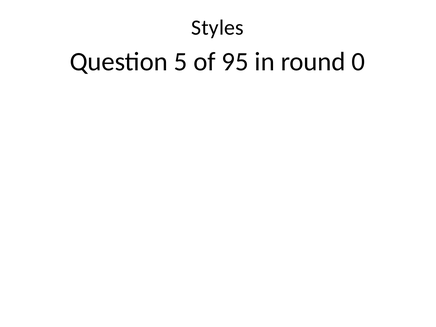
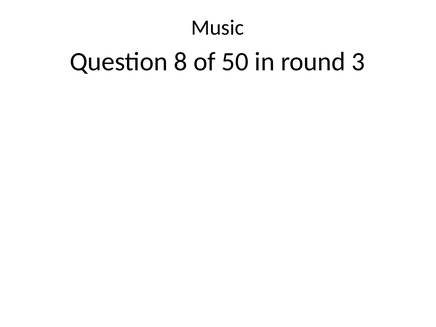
Styles: Styles -> Music
5: 5 -> 8
95: 95 -> 50
0: 0 -> 3
